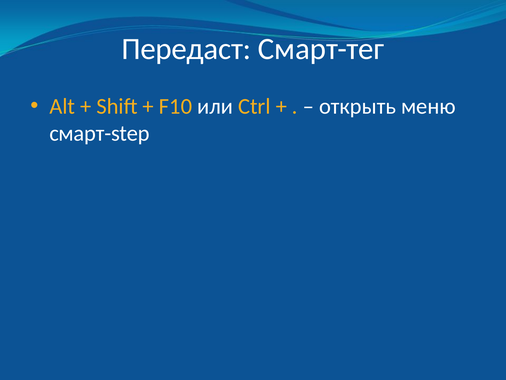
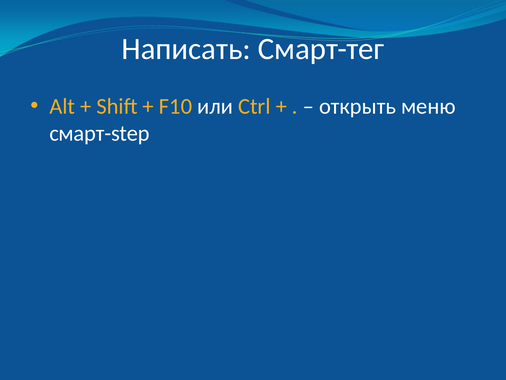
Передаст: Передаст -> Написать
